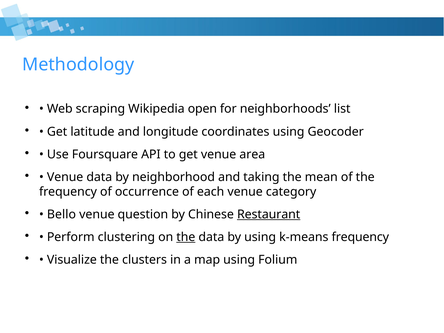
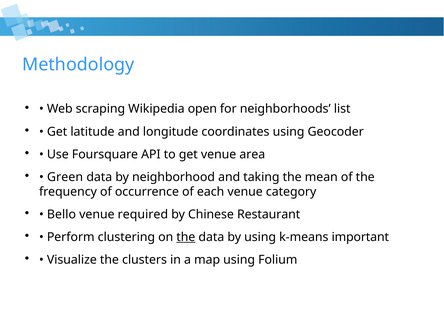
Venue at (65, 177): Venue -> Green
question: question -> required
Restaurant underline: present -> none
k-means frequency: frequency -> important
